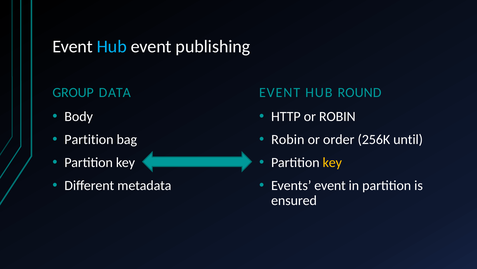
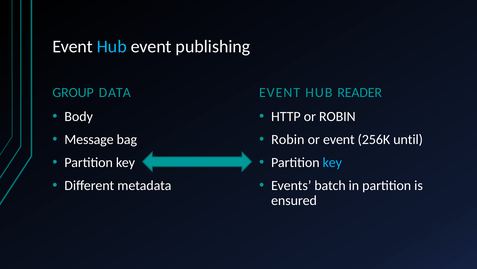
ROUND: ROUND -> READER
Partition at (89, 139): Partition -> Message
or order: order -> event
key at (332, 162) colour: yellow -> light blue
Events event: event -> batch
